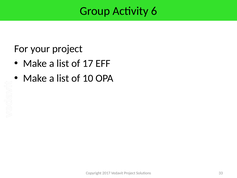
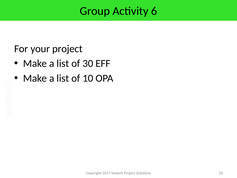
17: 17 -> 30
